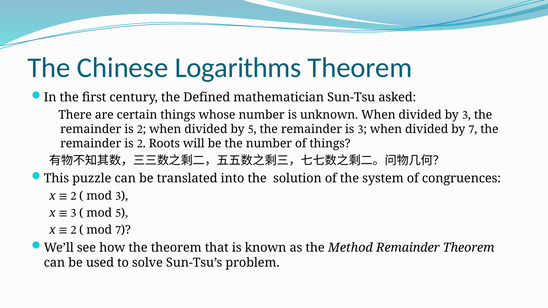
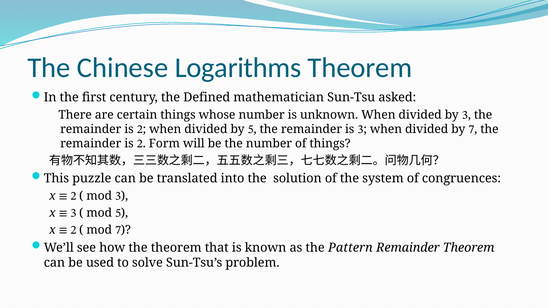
Roots: Roots -> Form
Method: Method -> Pattern
